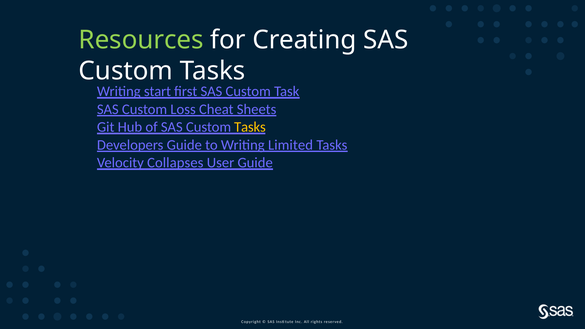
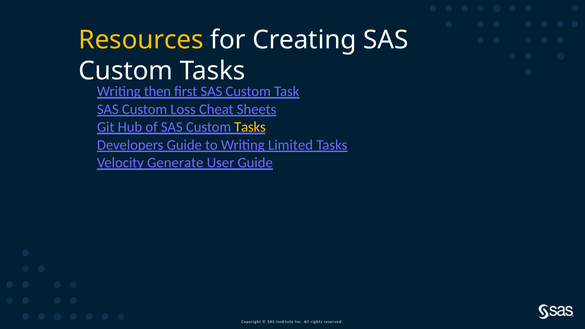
Resources colour: light green -> yellow
start: start -> then
Collapses: Collapses -> Generate
